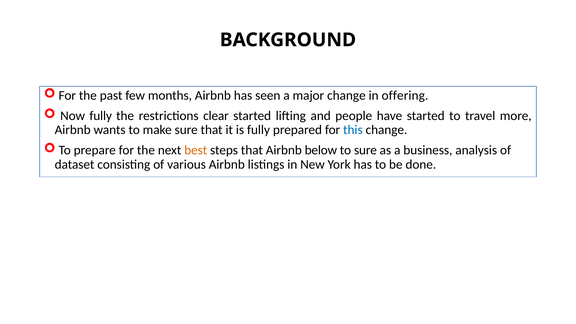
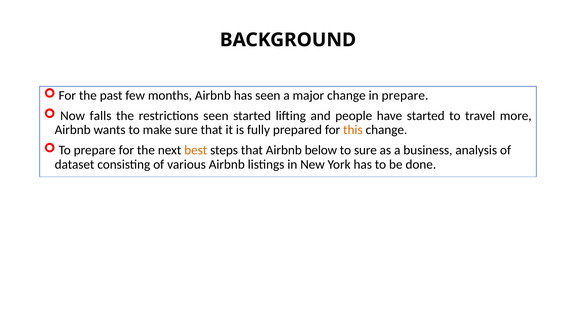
in offering: offering -> prepare
Now fully: fully -> falls
restrictions clear: clear -> seen
this colour: blue -> orange
